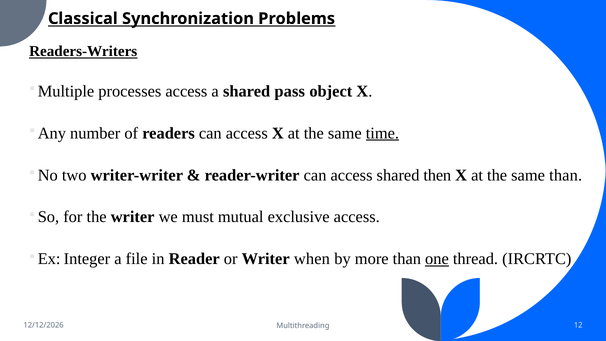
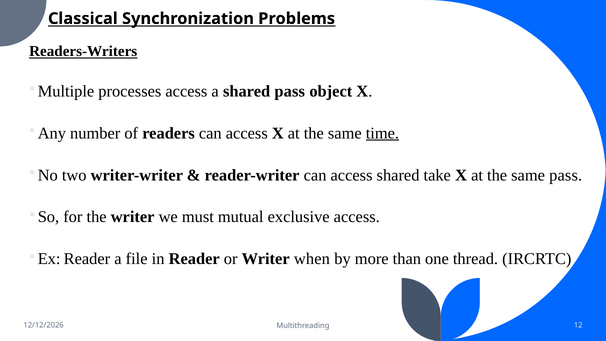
then: then -> take
same than: than -> pass
Integer at (87, 259): Integer -> Reader
one underline: present -> none
